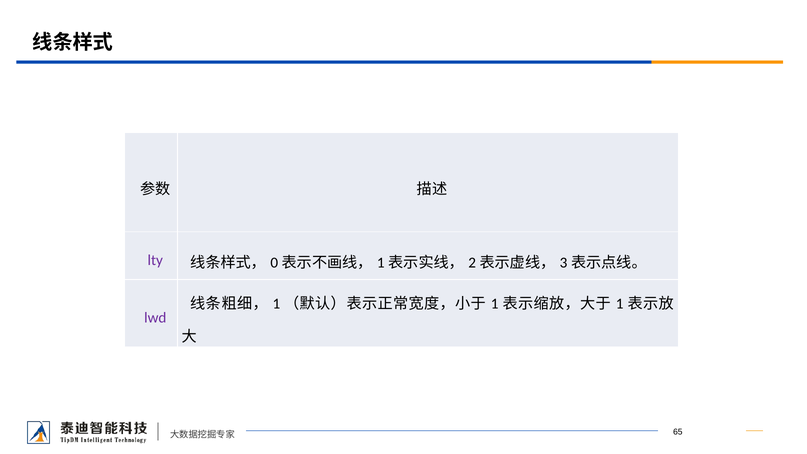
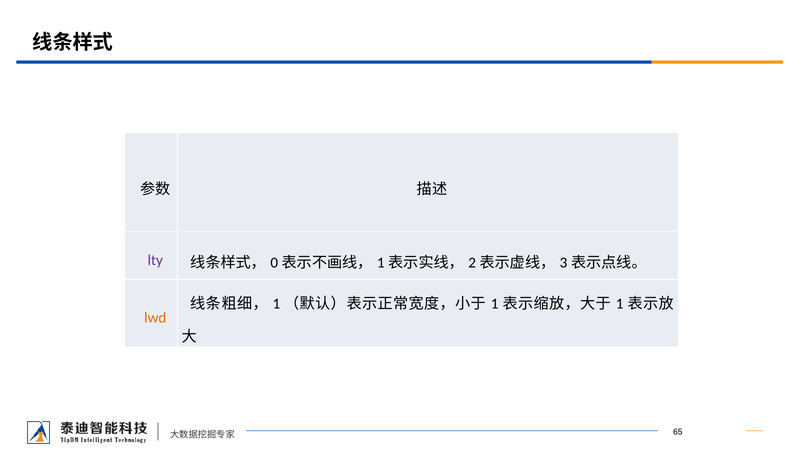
lwd colour: purple -> orange
